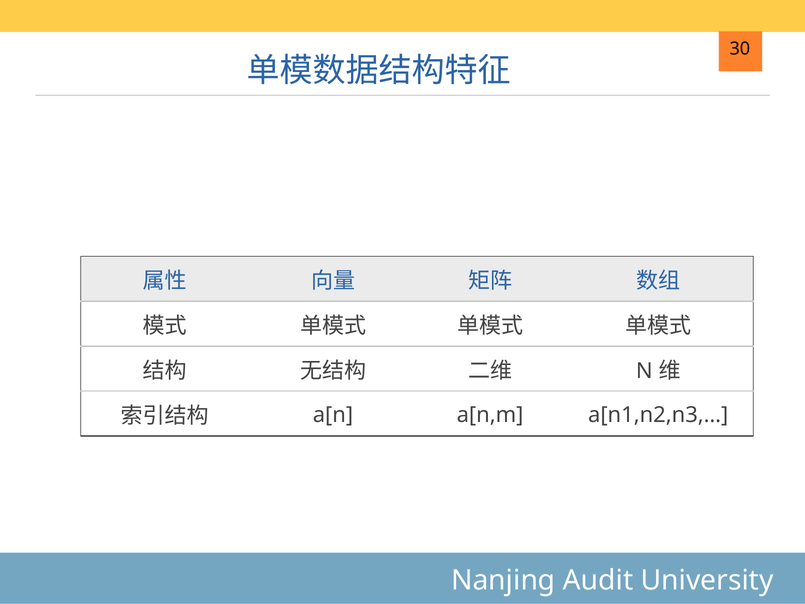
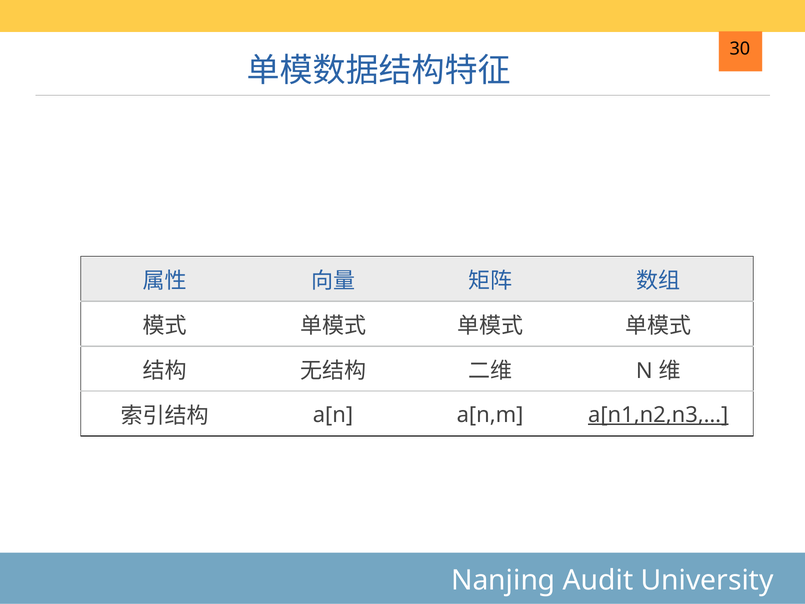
a[n1,n2,n3,… underline: none -> present
